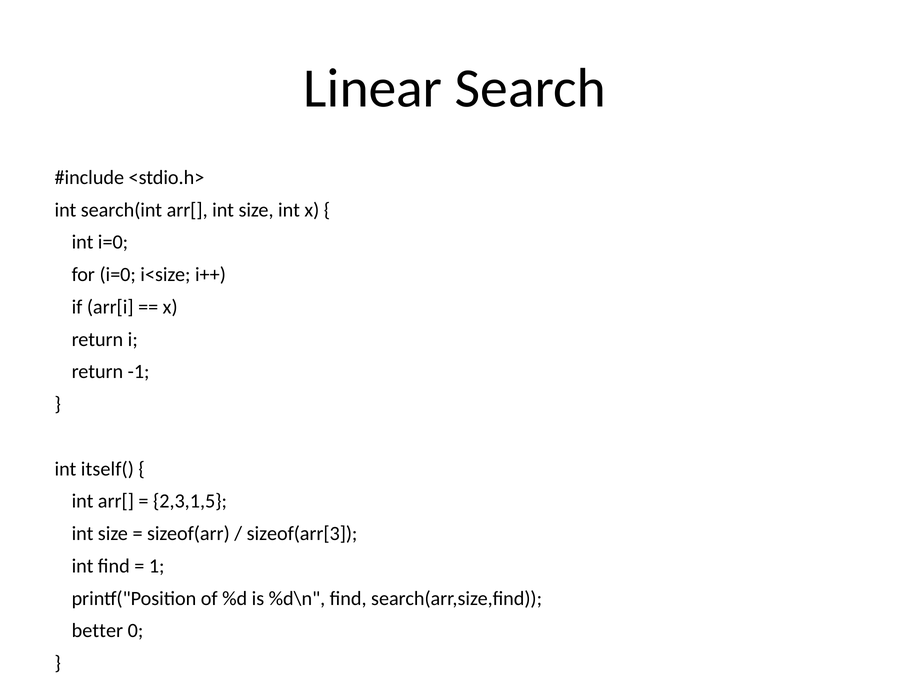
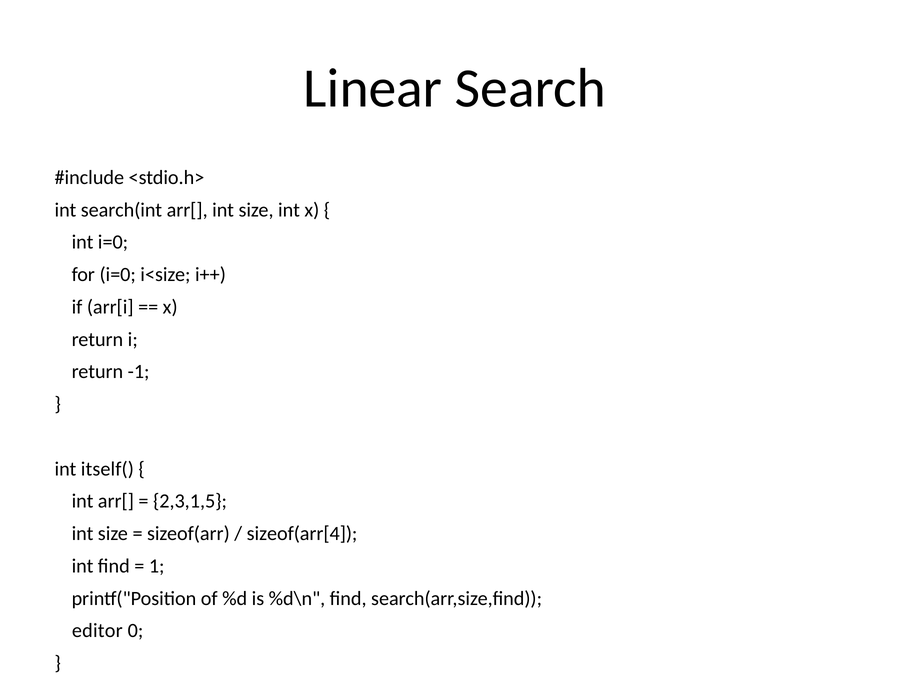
sizeof(arr[3: sizeof(arr[3 -> sizeof(arr[4
better: better -> editor
